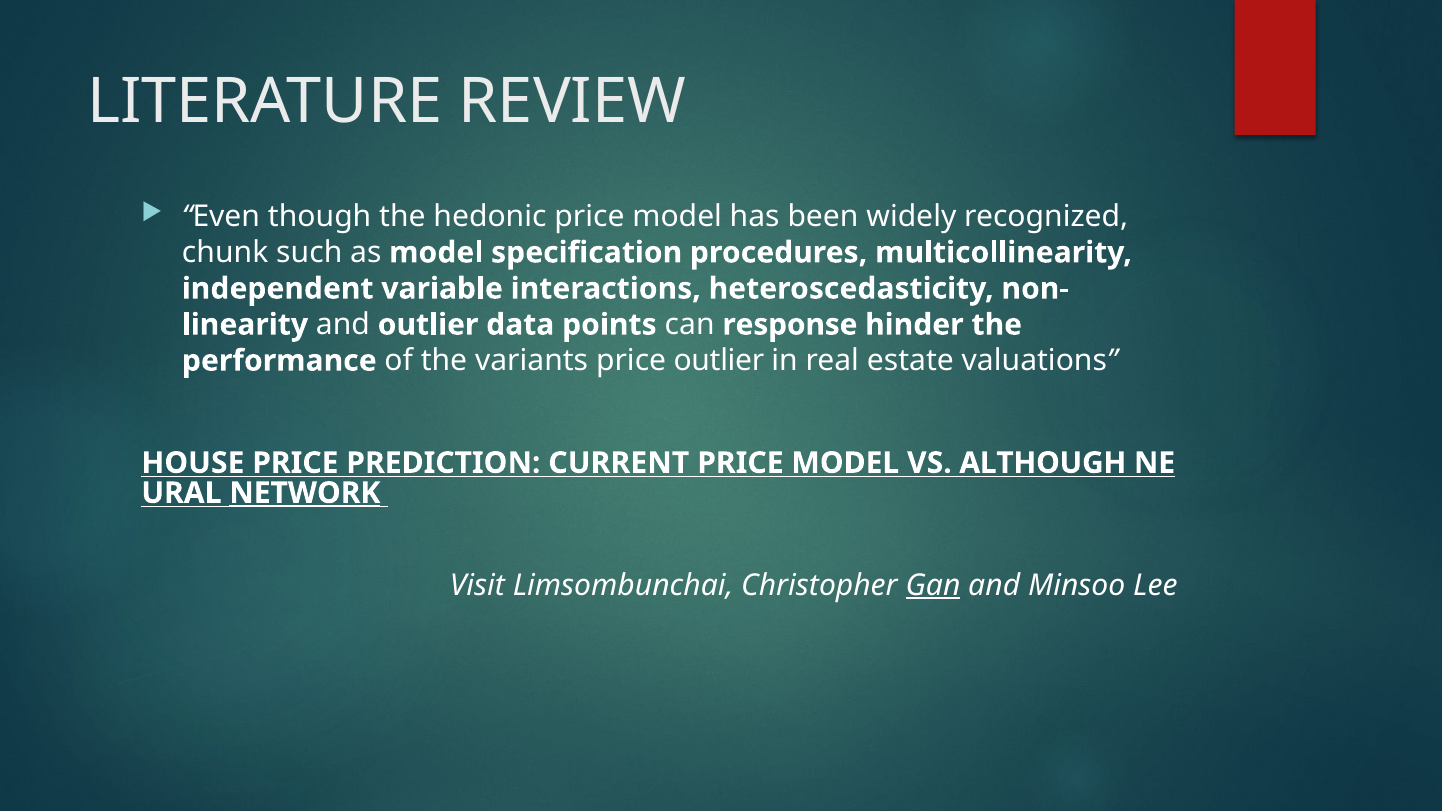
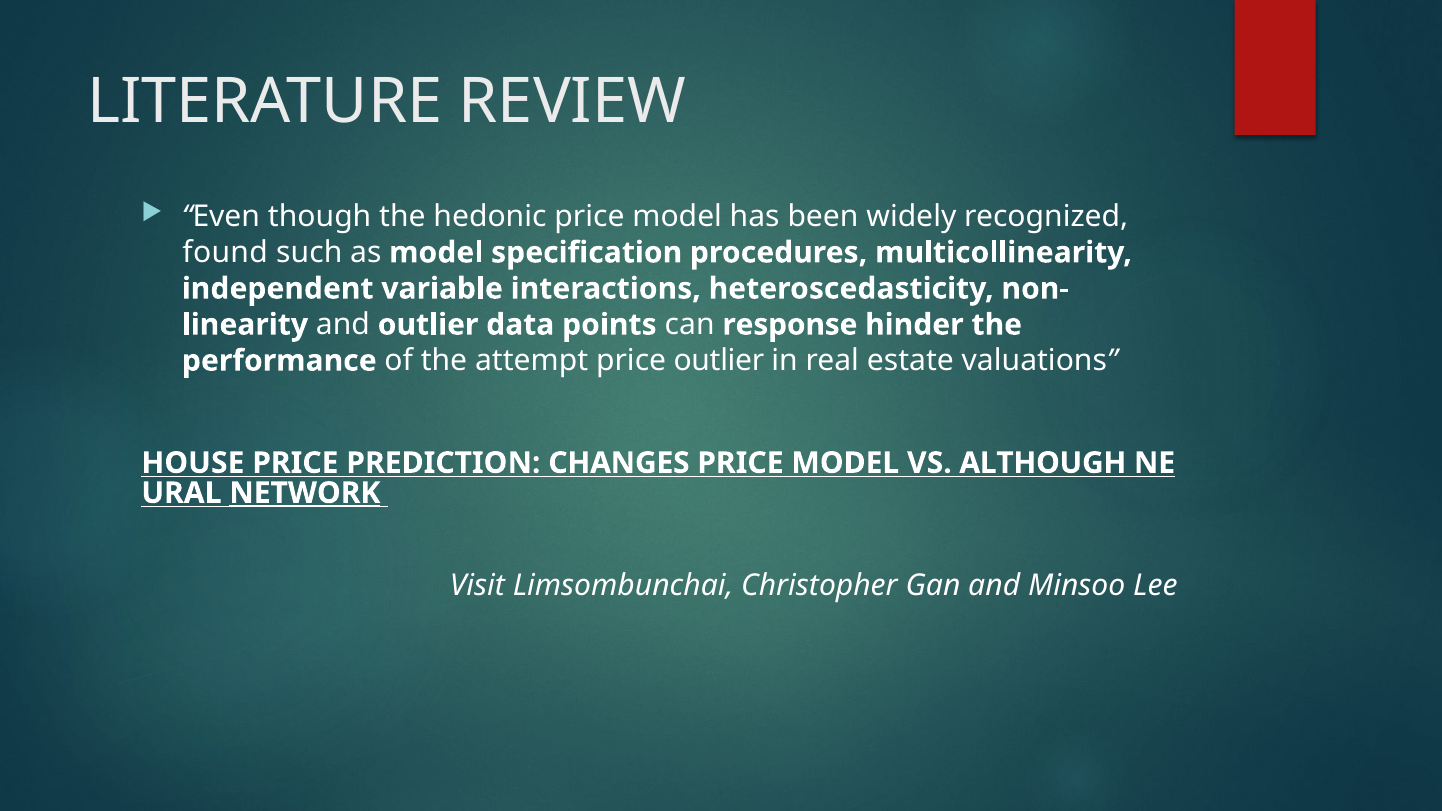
chunk: chunk -> found
variants: variants -> attempt
CURRENT: CURRENT -> CHANGES
Gan underline: present -> none
